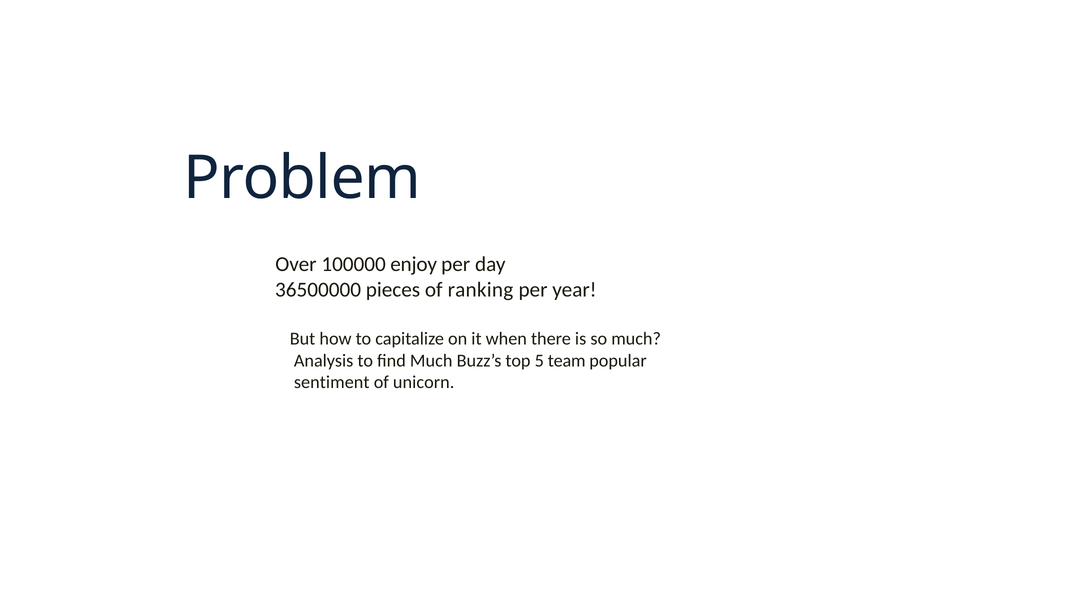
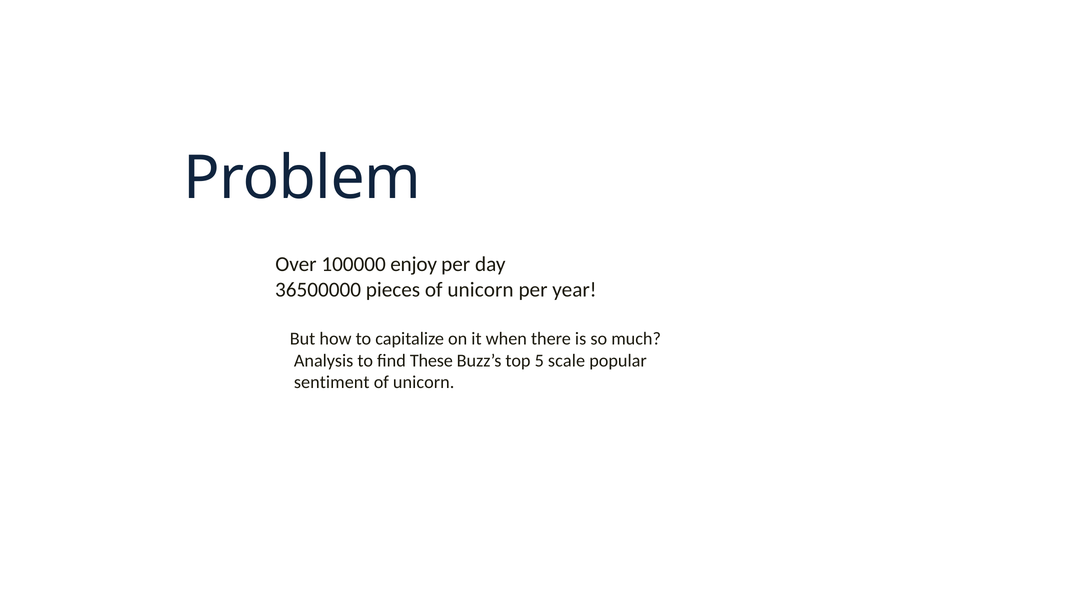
pieces of ranking: ranking -> unicorn
find Much: Much -> These
team: team -> scale
